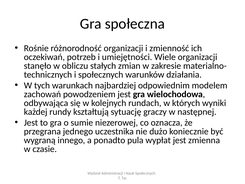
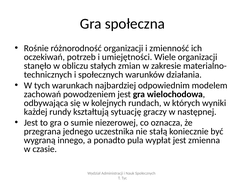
dużo: dużo -> stałą
